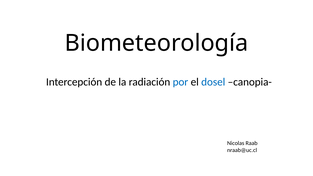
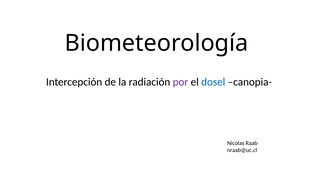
por colour: blue -> purple
